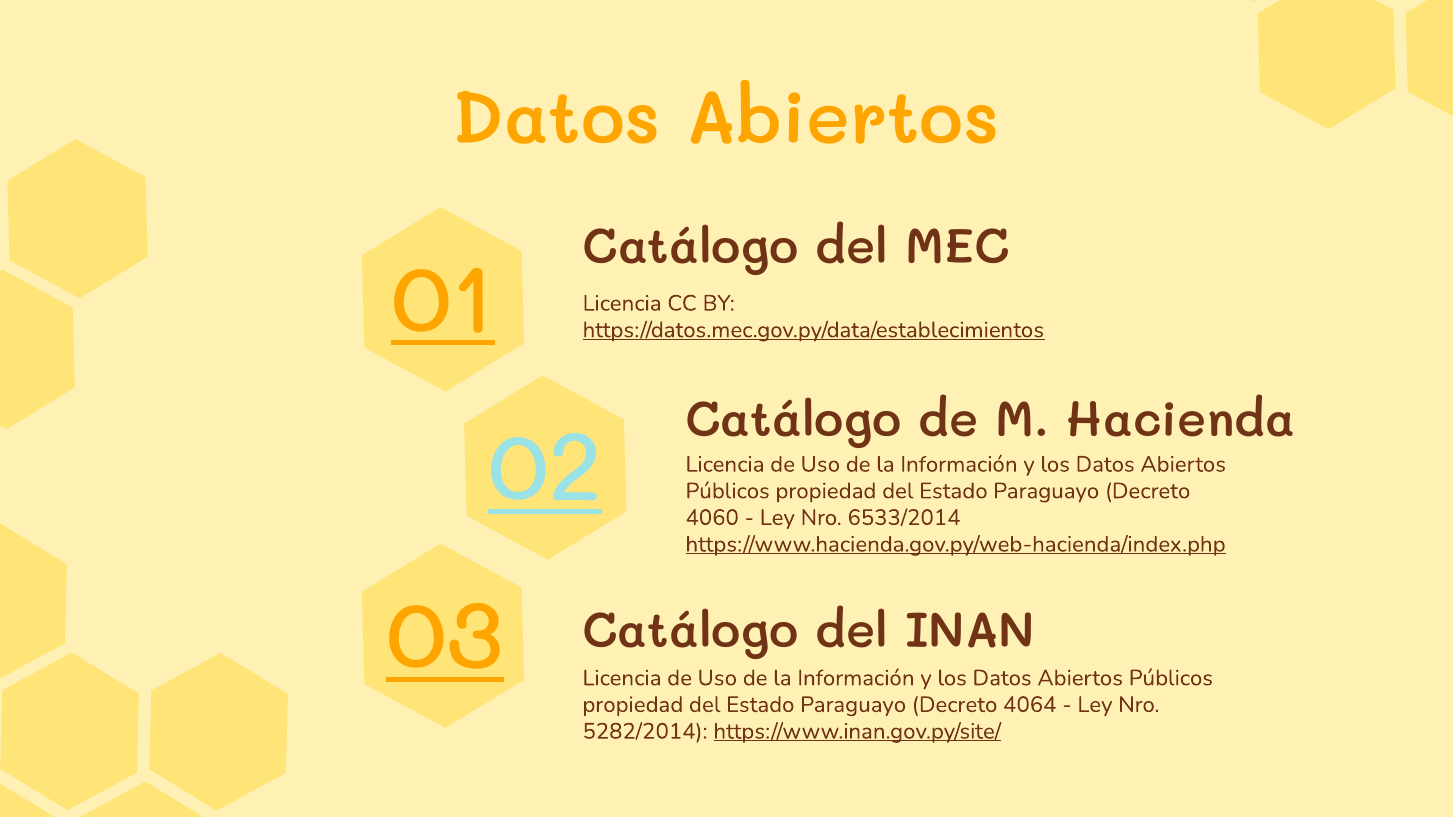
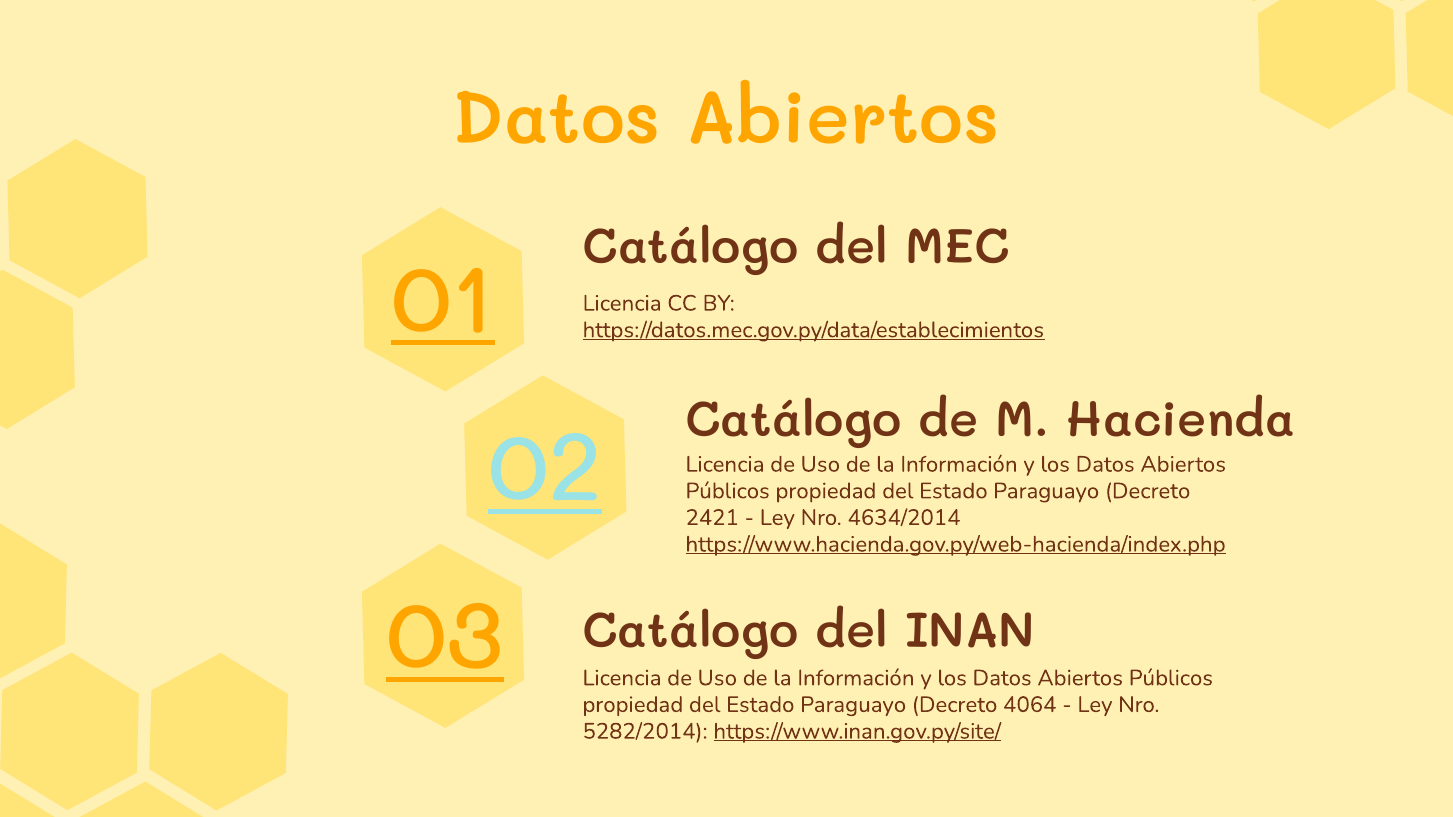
4060: 4060 -> 2421
6533/2014: 6533/2014 -> 4634/2014
